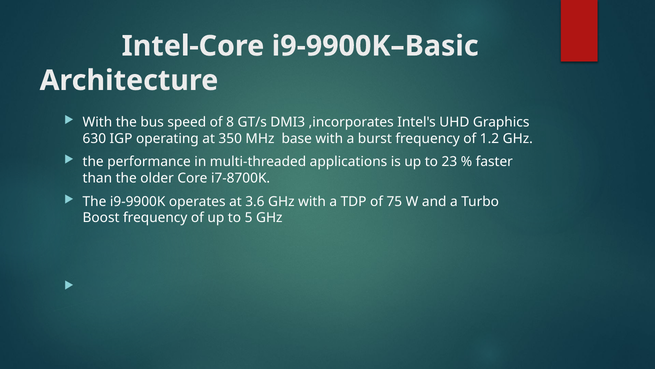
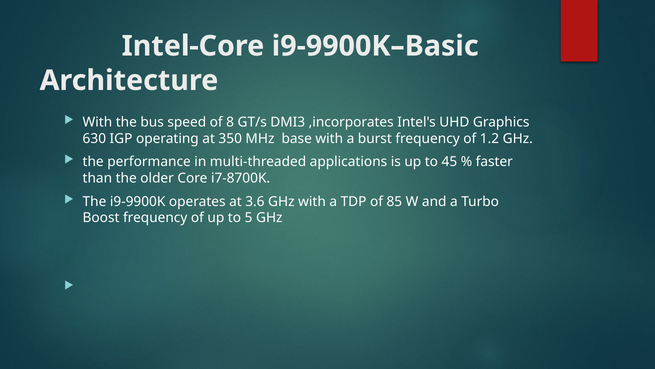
23: 23 -> 45
75: 75 -> 85
